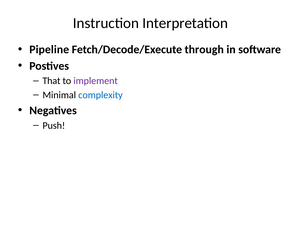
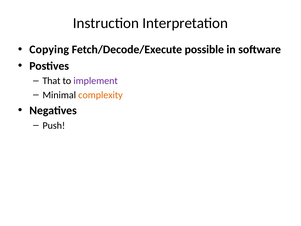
Pipeline: Pipeline -> Copying
through: through -> possible
complexity colour: blue -> orange
